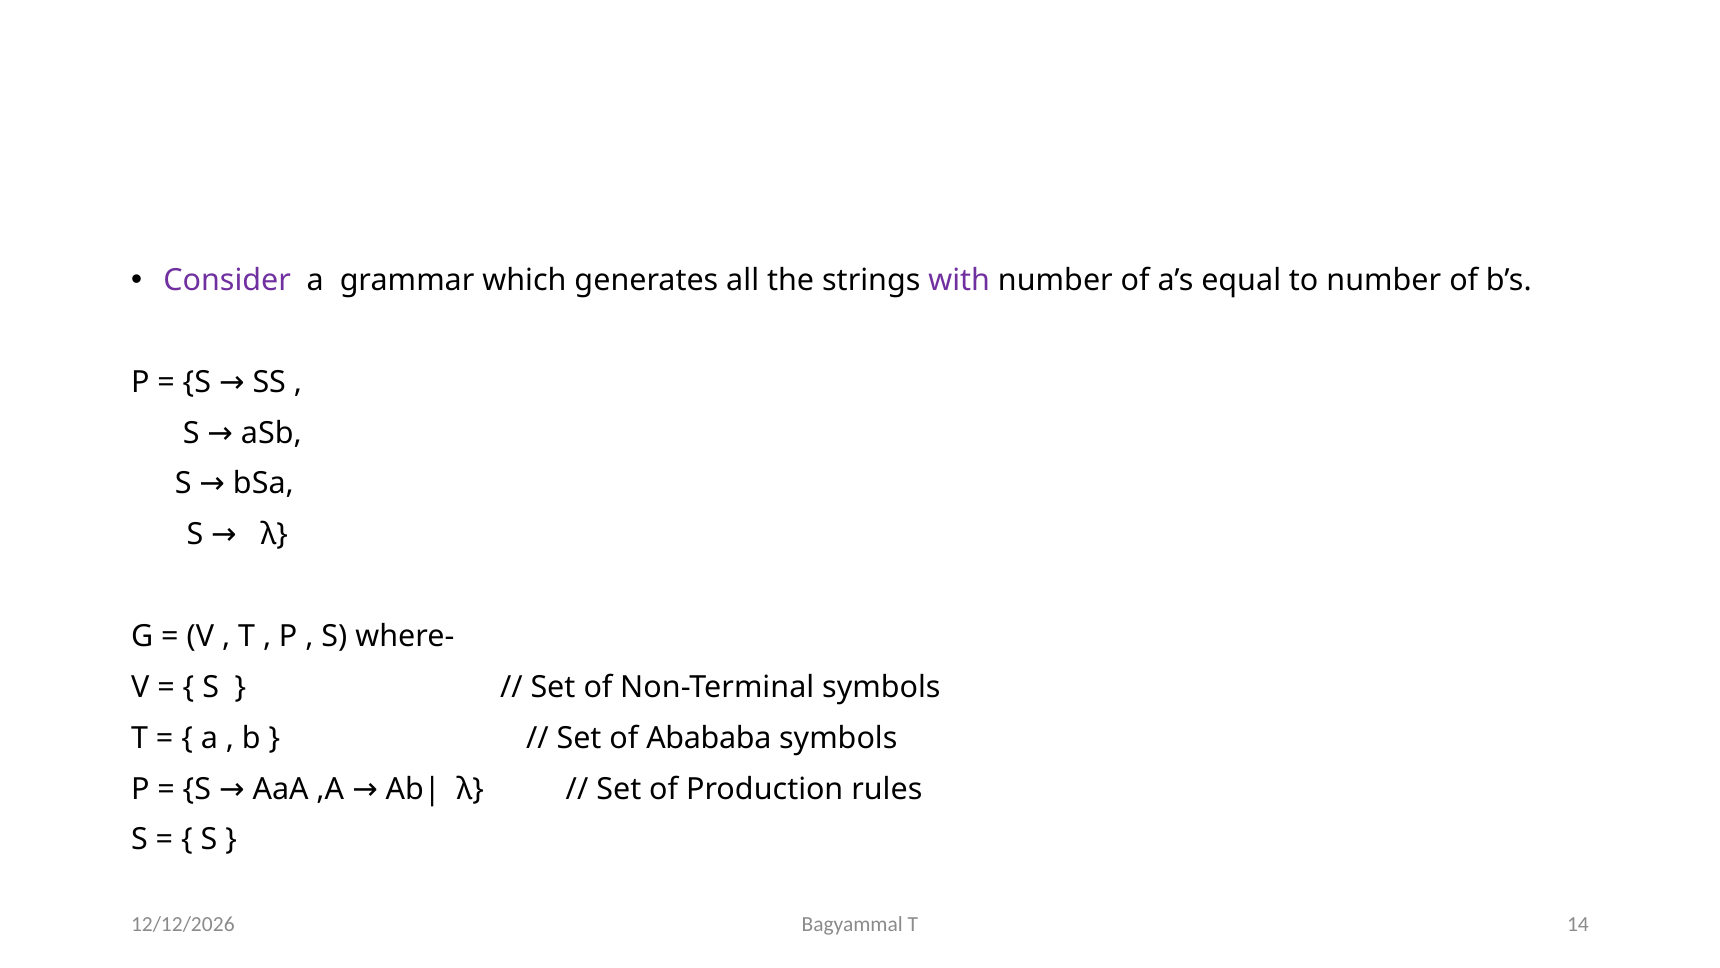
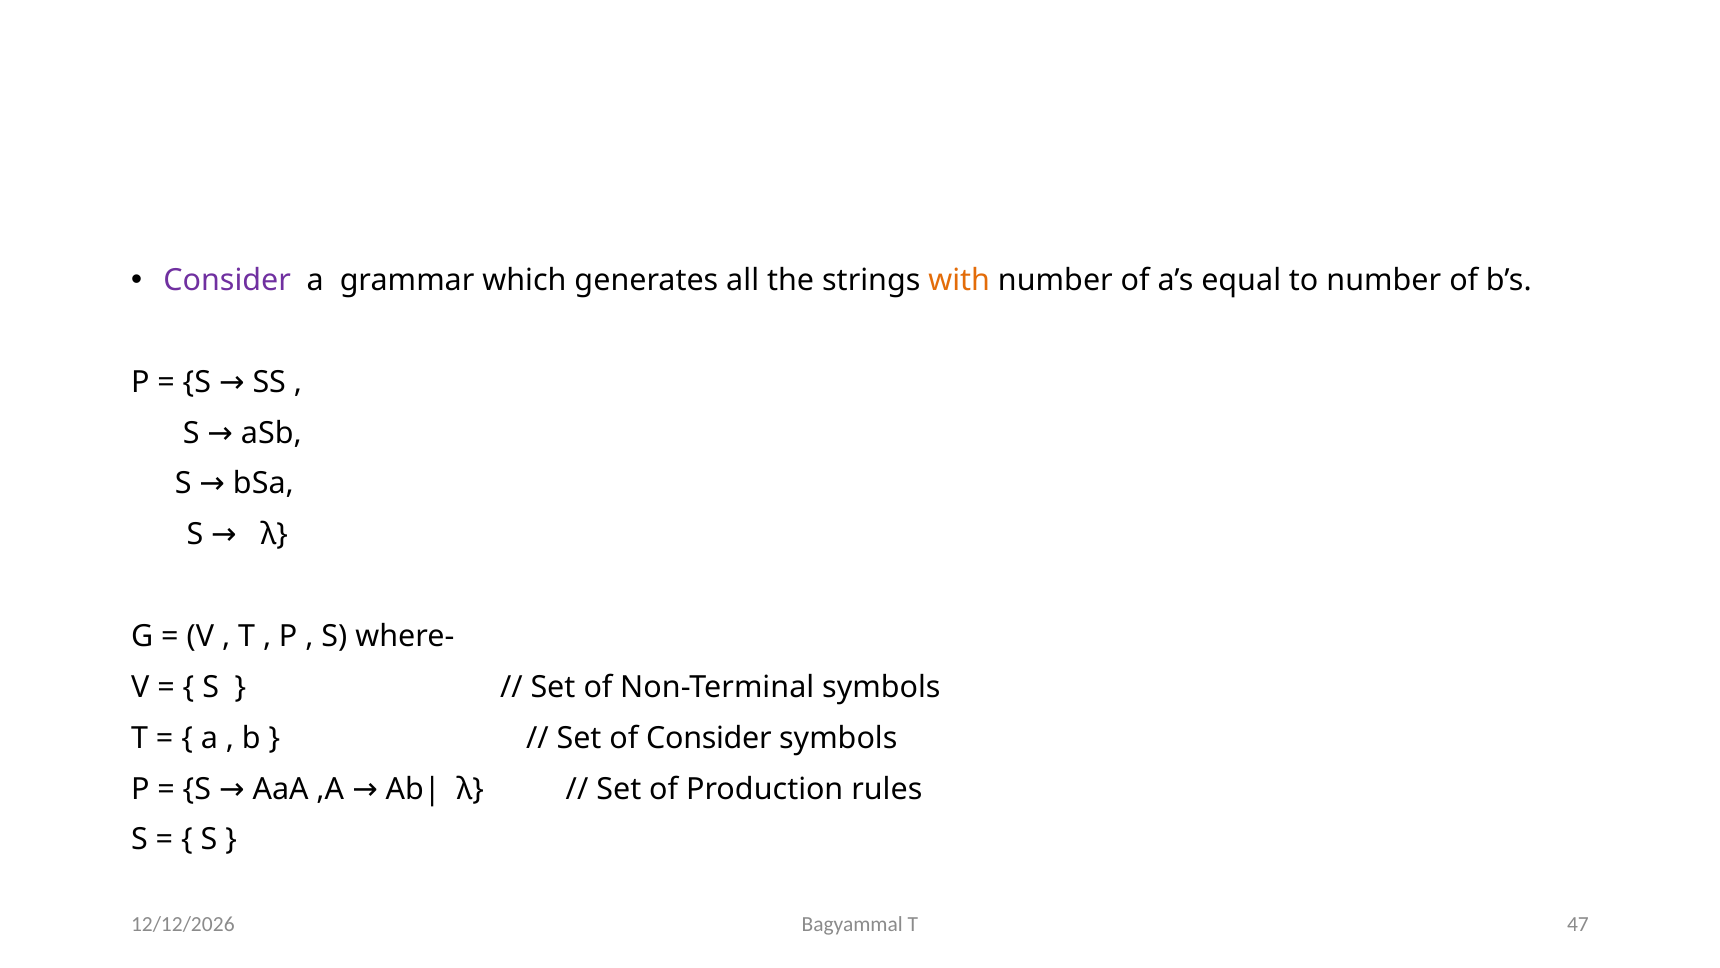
with colour: purple -> orange
of Abababa: Abababa -> Consider
14: 14 -> 47
